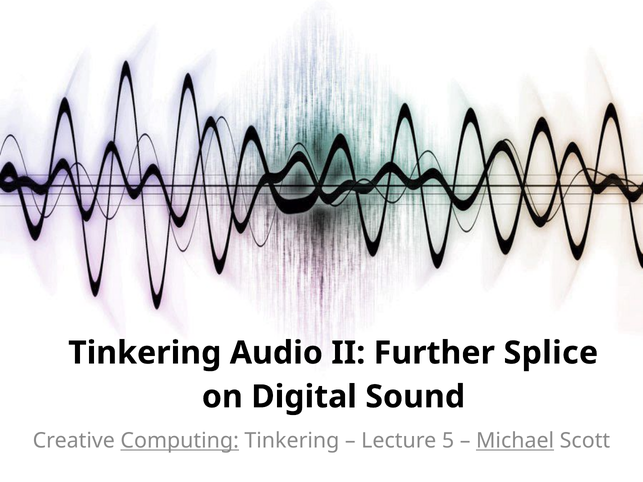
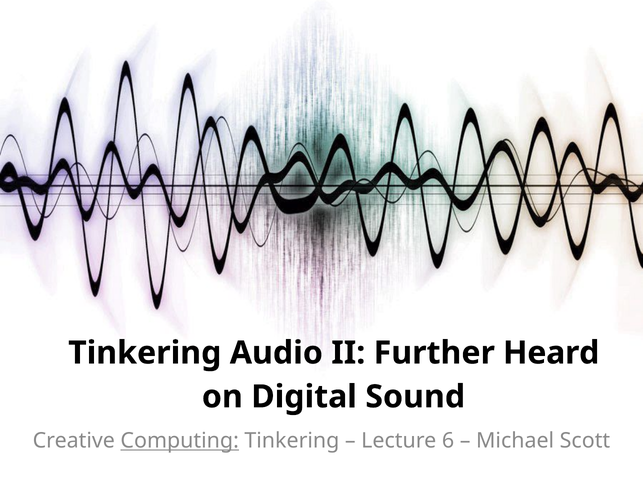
Splice: Splice -> Heard
5: 5 -> 6
Michael underline: present -> none
